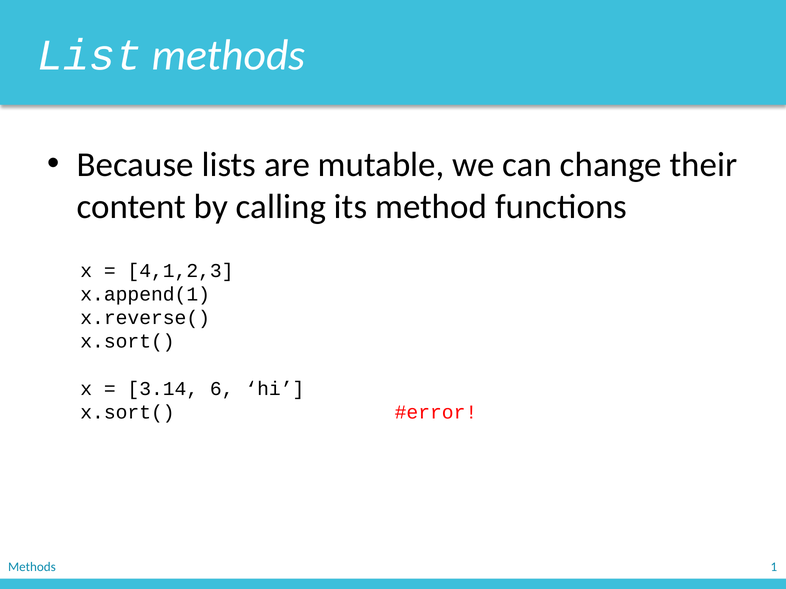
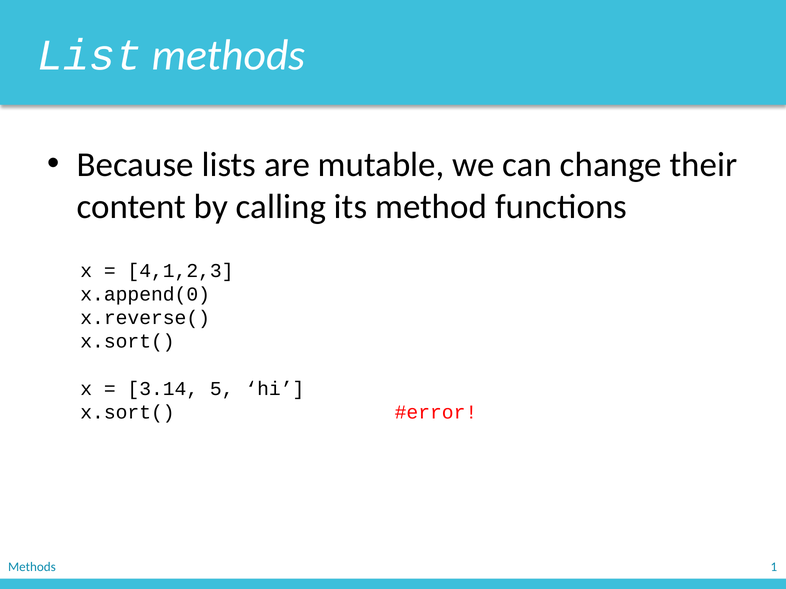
x.append(1: x.append(1 -> x.append(0
6: 6 -> 5
